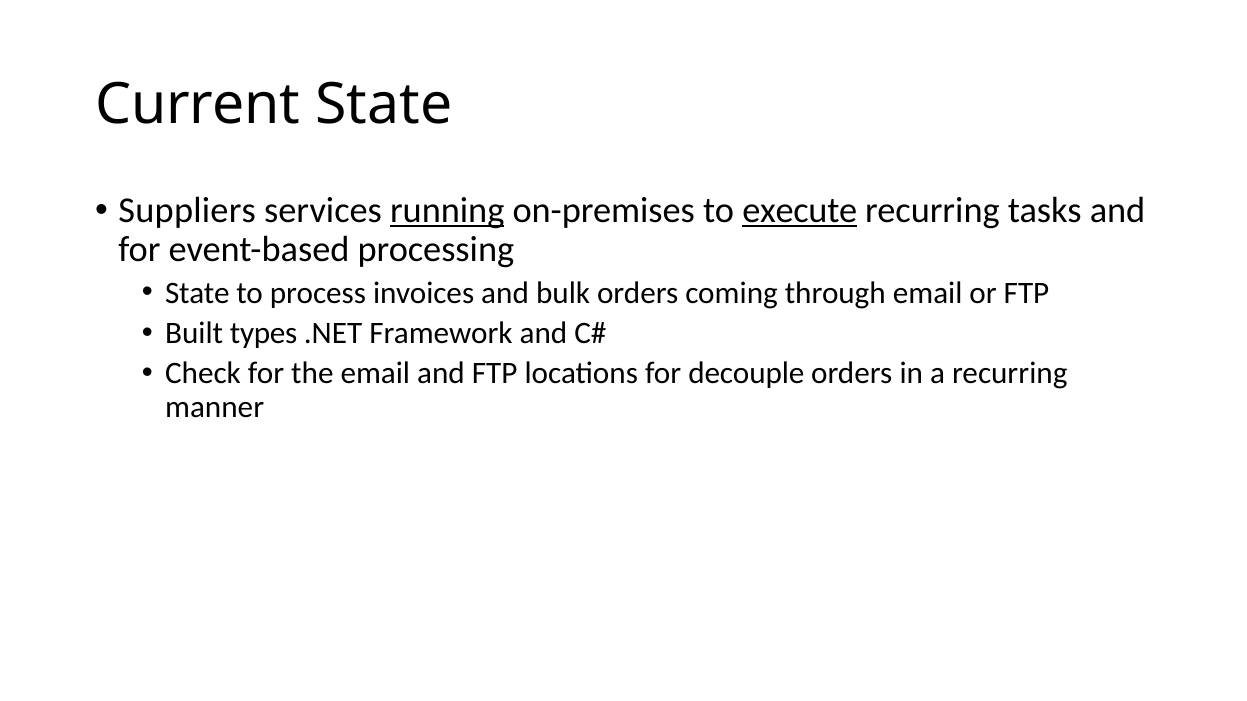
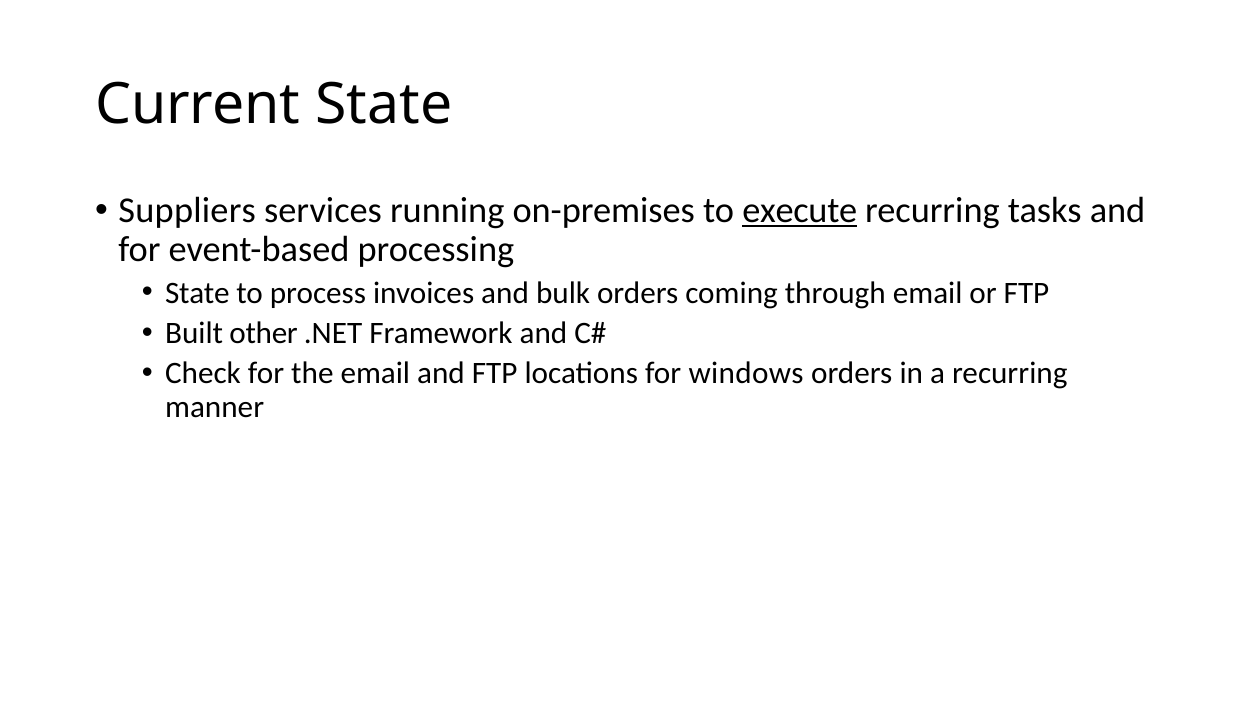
running underline: present -> none
types: types -> other
decouple: decouple -> windows
